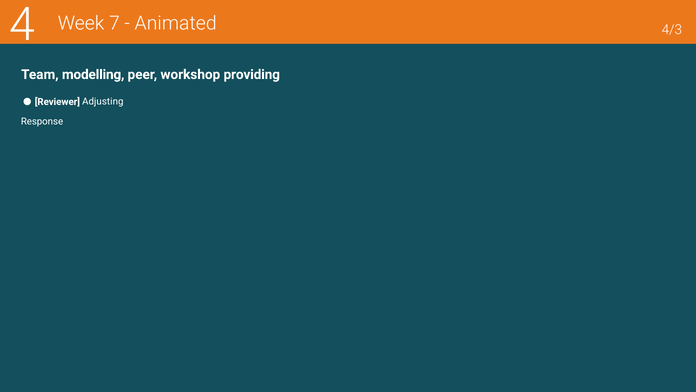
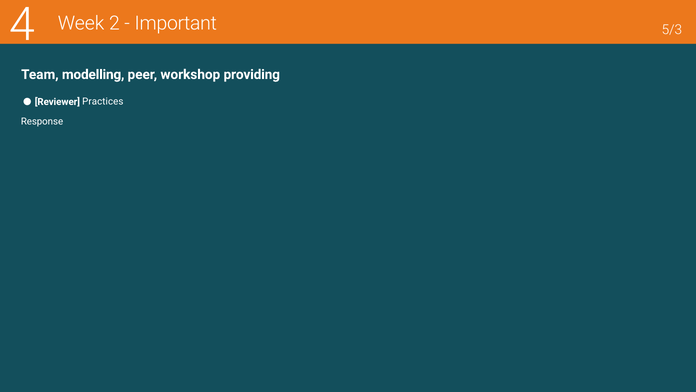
7: 7 -> 2
Animated: Animated -> Important
4/3: 4/3 -> 5/3
Adjusting: Adjusting -> Practices
